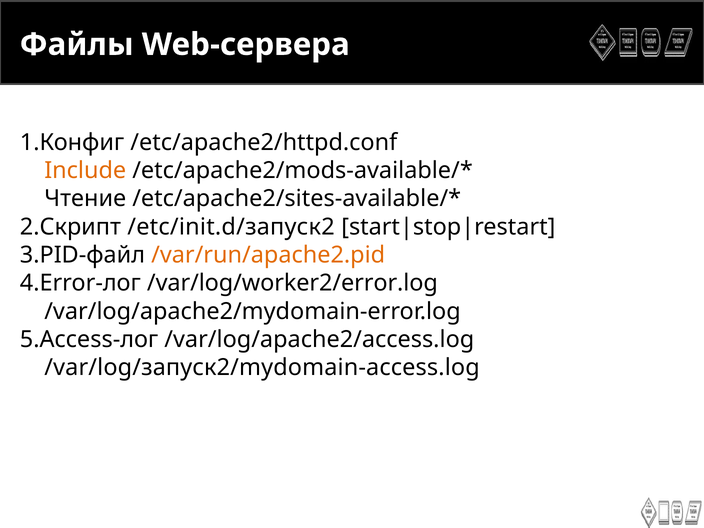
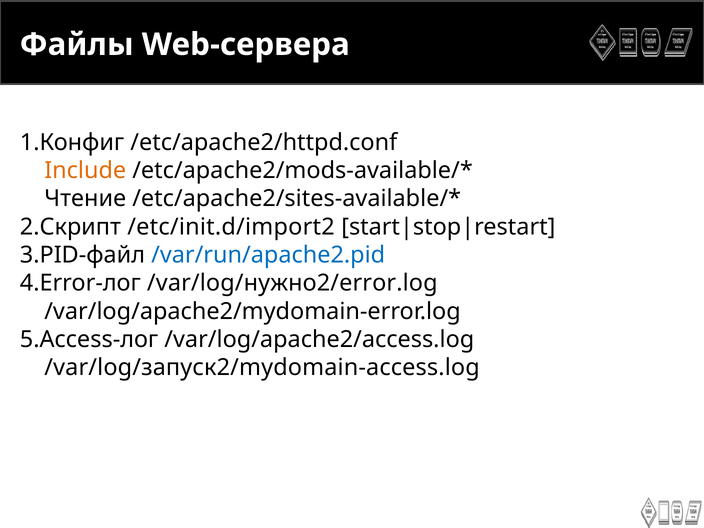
/etc/init.d/запуск2: /etc/init.d/запуск2 -> /etc/init.d/import2
/var/run/apache2.pid colour: orange -> blue
/var/log/worker2/error.log: /var/log/worker2/error.log -> /var/log/нужно2/error.log
